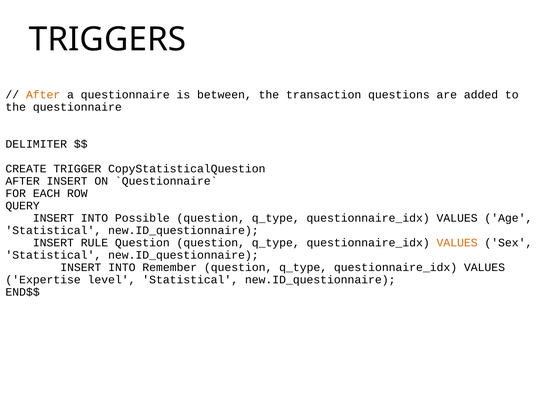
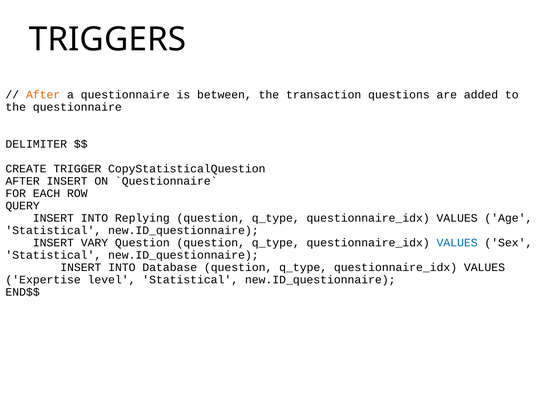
Possible: Possible -> Replying
RULE: RULE -> VARY
VALUES at (457, 243) colour: orange -> blue
Remember: Remember -> Database
